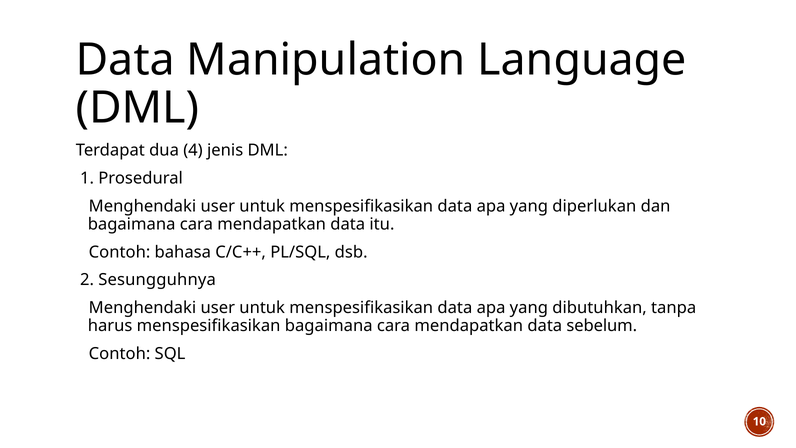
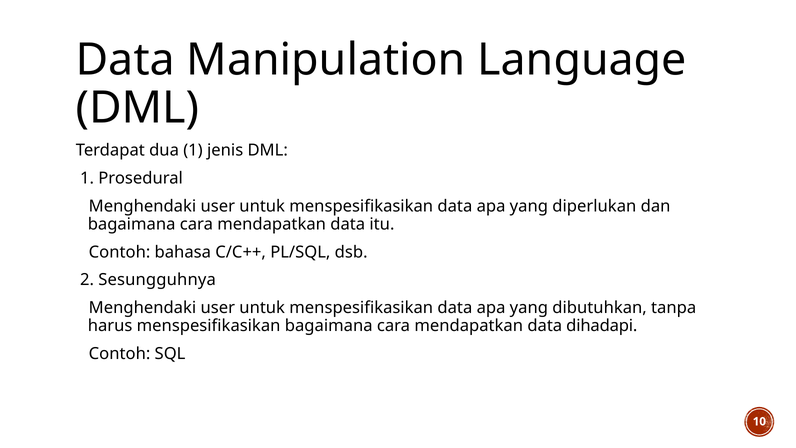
dua 4: 4 -> 1
sebelum: sebelum -> dihadapi
